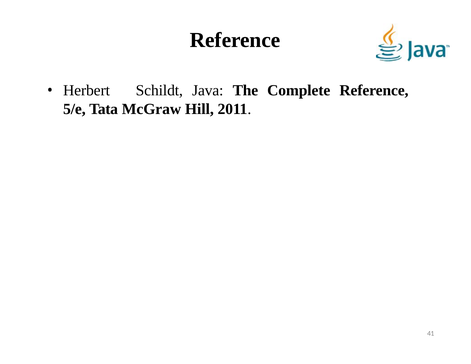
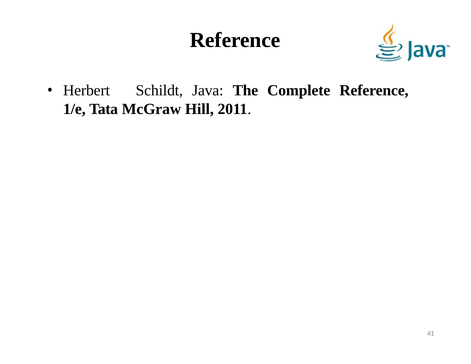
5/e: 5/e -> 1/e
